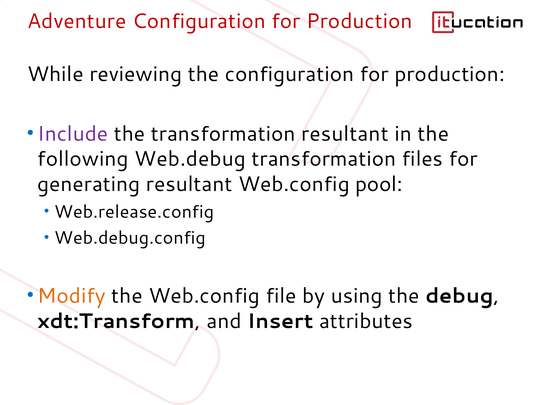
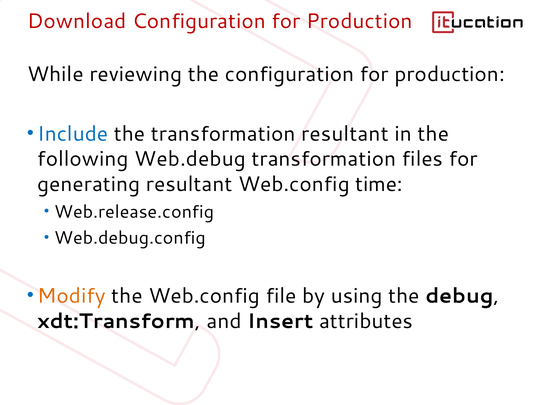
Adventure: Adventure -> Download
Include colour: purple -> blue
pool: pool -> time
